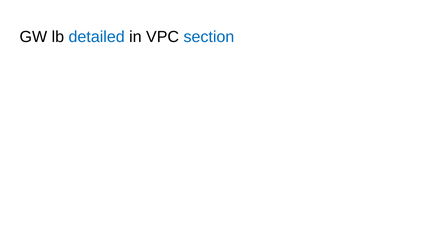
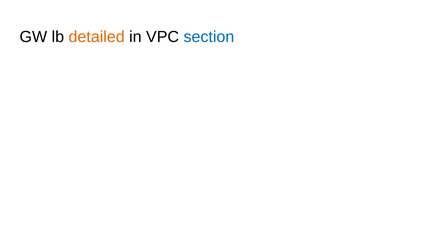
detailed colour: blue -> orange
